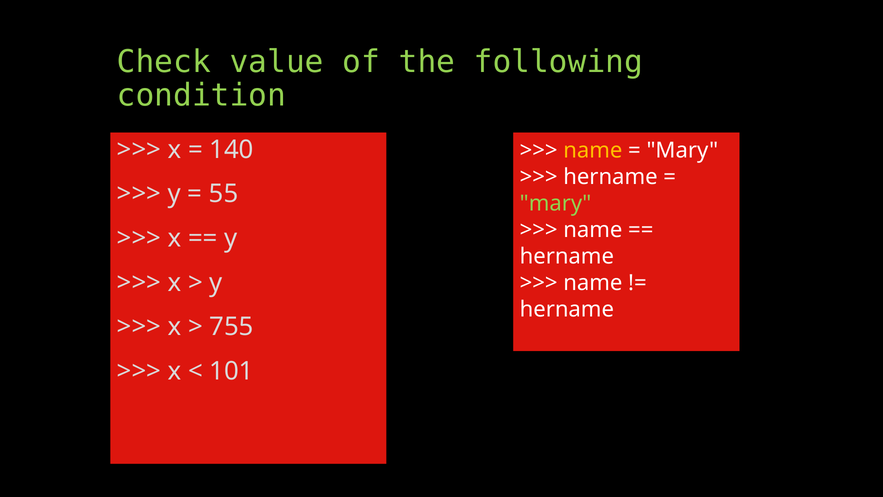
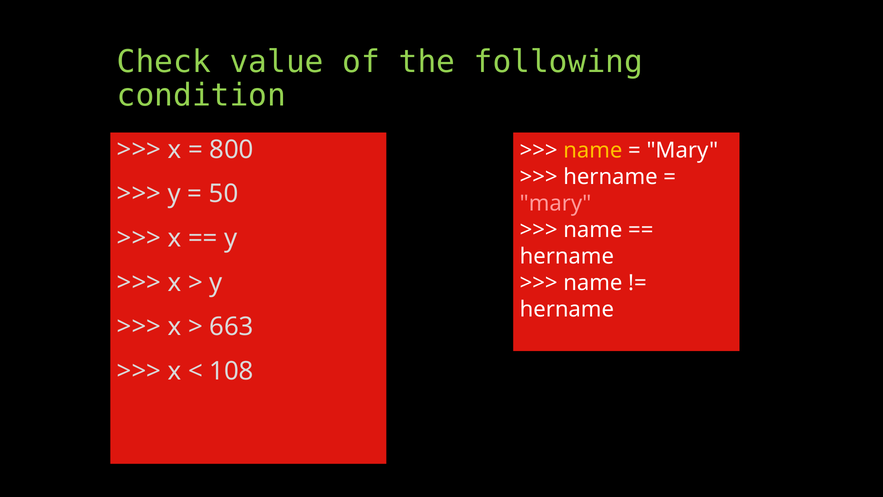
140: 140 -> 800
55: 55 -> 50
mary at (556, 203) colour: light green -> pink
755: 755 -> 663
101: 101 -> 108
